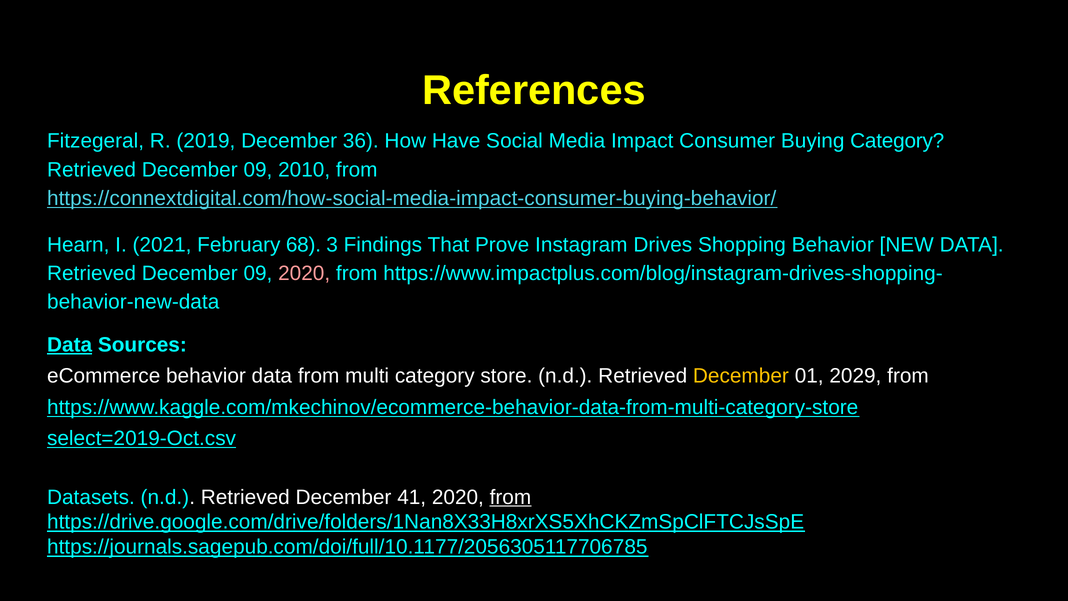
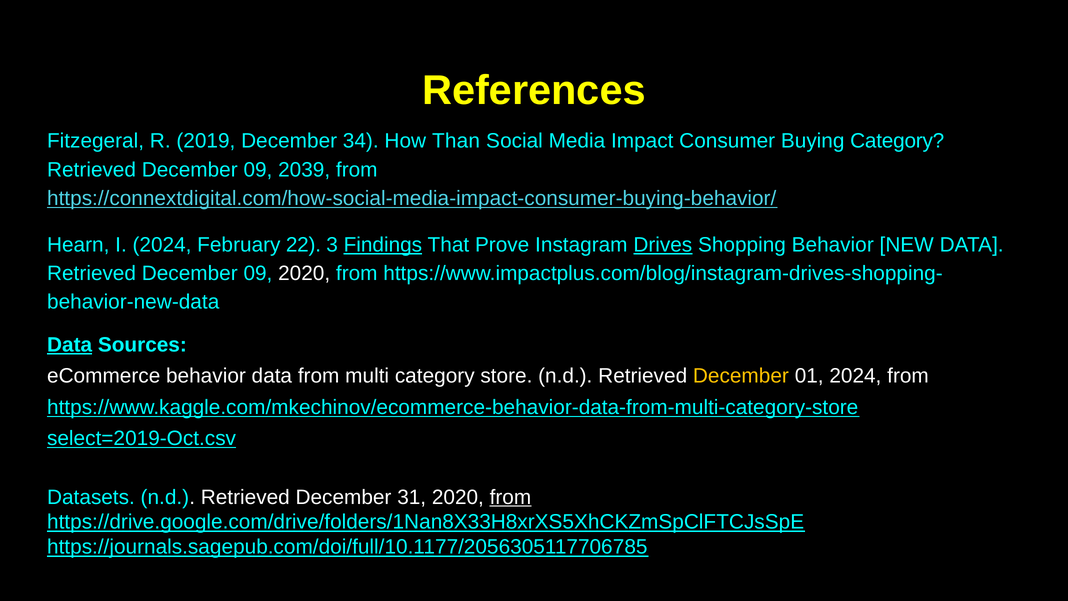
36: 36 -> 34
Have: Have -> Than
2010: 2010 -> 2039
I 2021: 2021 -> 2024
68: 68 -> 22
Findings underline: none -> present
Drives underline: none -> present
2020 at (304, 273) colour: pink -> white
01 2029: 2029 -> 2024
41: 41 -> 31
